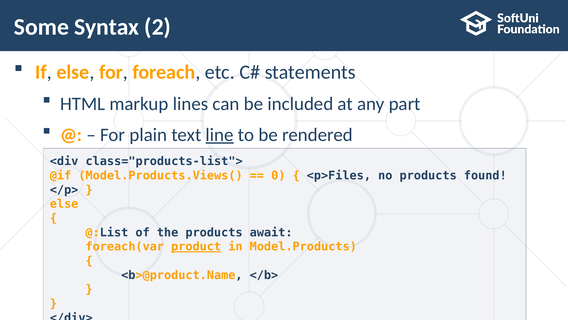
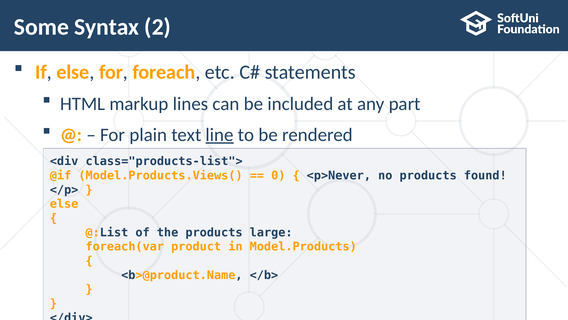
<p>Files: <p>Files -> <p>Never
await: await -> large
product underline: present -> none
